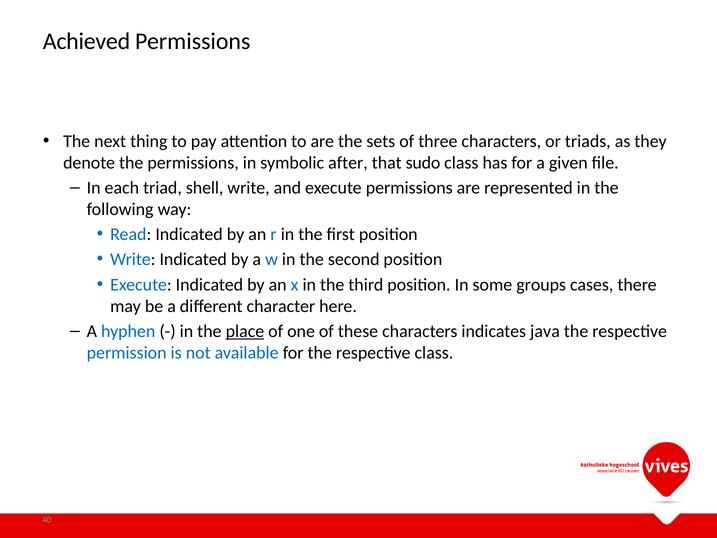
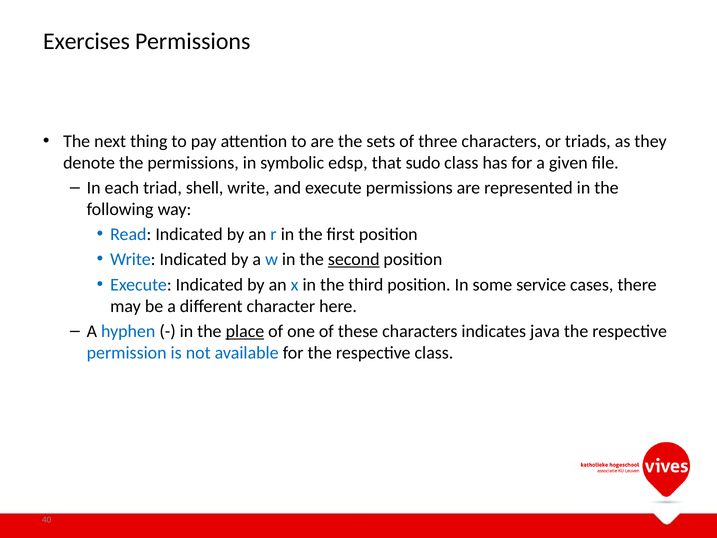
Achieved: Achieved -> Exercises
after: after -> edsp
second underline: none -> present
groups: groups -> service
